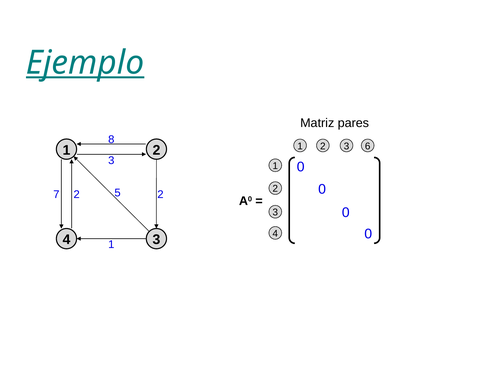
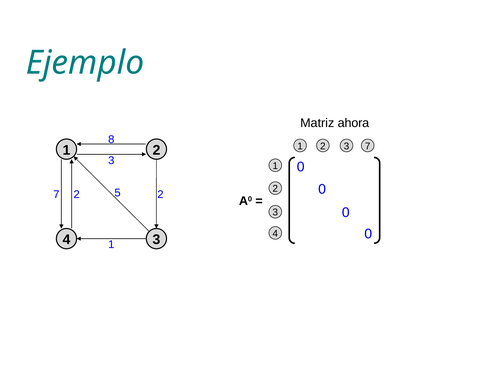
Ejemplo underline: present -> none
pares: pares -> ahora
1 6: 6 -> 7
